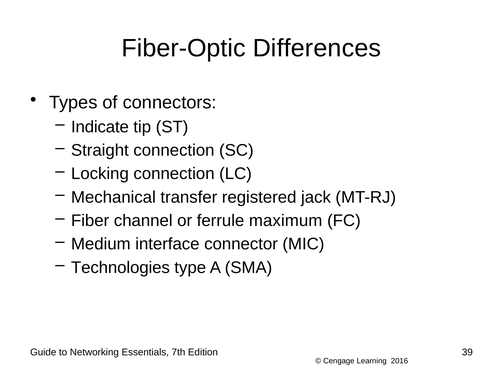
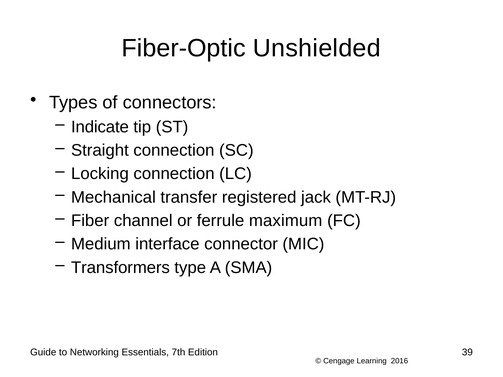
Differences: Differences -> Unshielded
Technologies: Technologies -> Transformers
